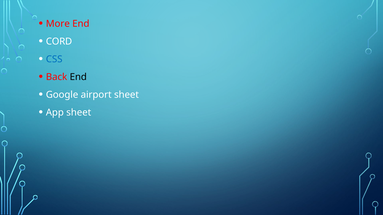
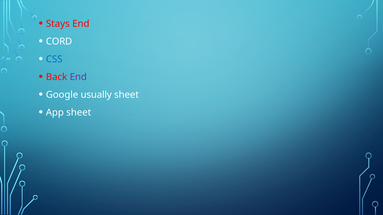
More: More -> Stays
End at (78, 77) colour: black -> purple
airport: airport -> usually
